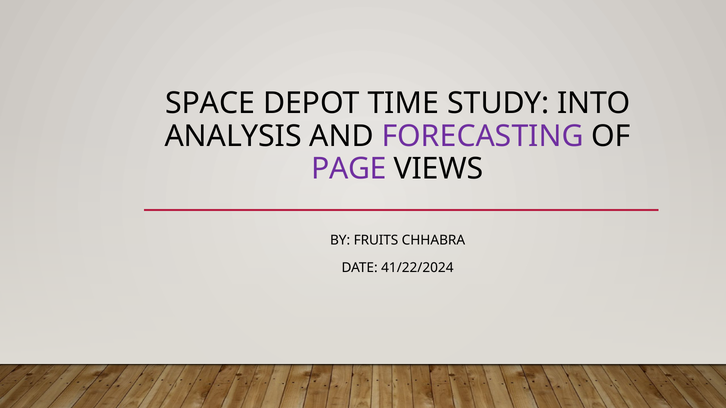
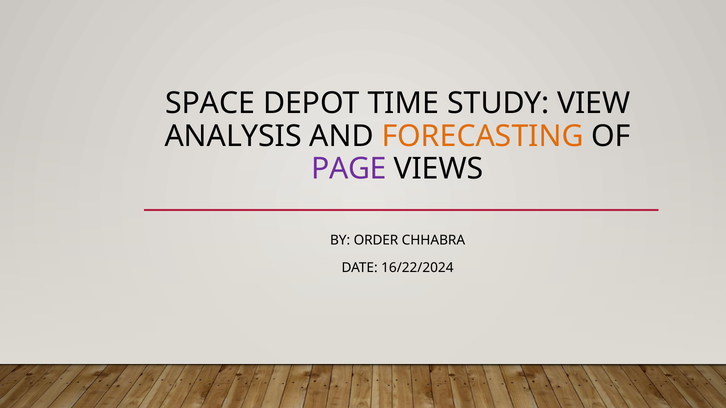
INTO: INTO -> VIEW
FORECASTING colour: purple -> orange
FRUITS: FRUITS -> ORDER
41/22/2024: 41/22/2024 -> 16/22/2024
